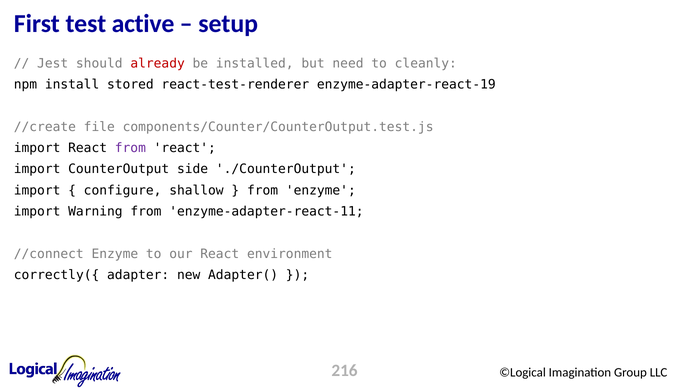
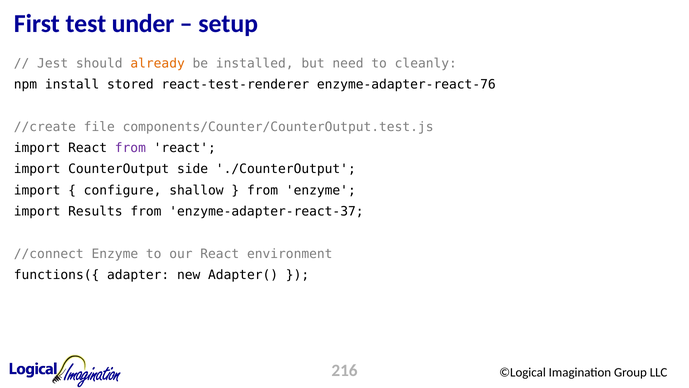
active: active -> under
already colour: red -> orange
enzyme-adapter-react-19: enzyme-adapter-react-19 -> enzyme-adapter-react-76
Warning: Warning -> Results
enzyme-adapter-react-11: enzyme-adapter-react-11 -> enzyme-adapter-react-37
correctly({: correctly({ -> functions({
